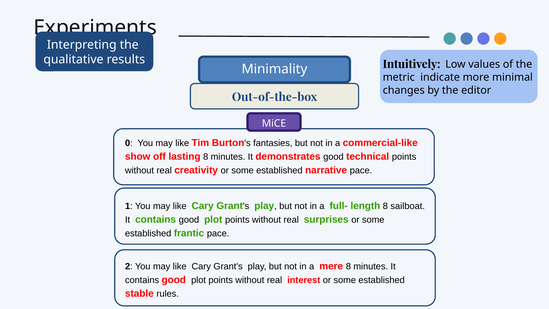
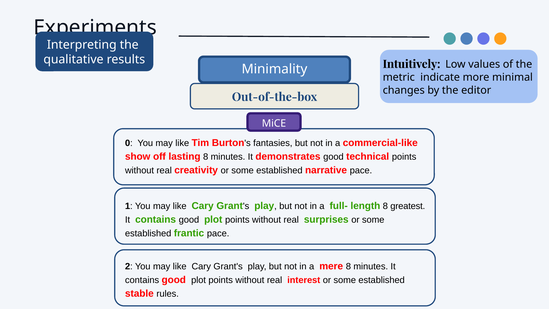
sailboat: sailboat -> greatest
